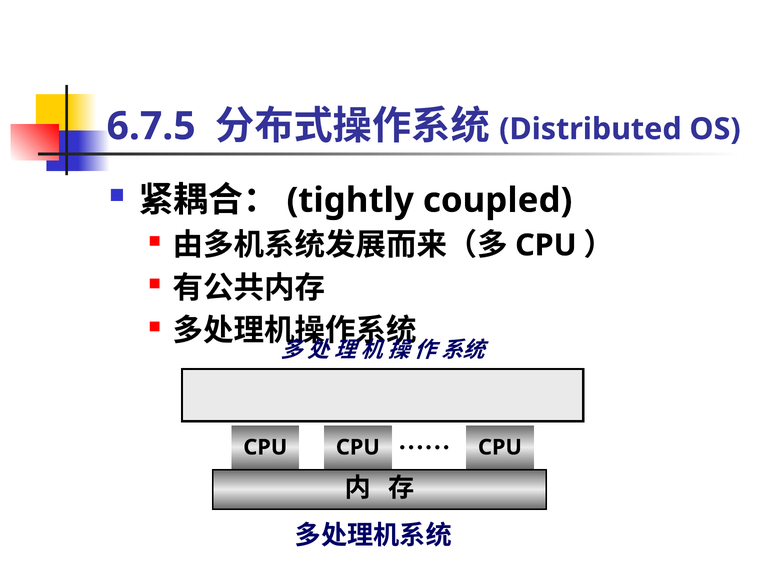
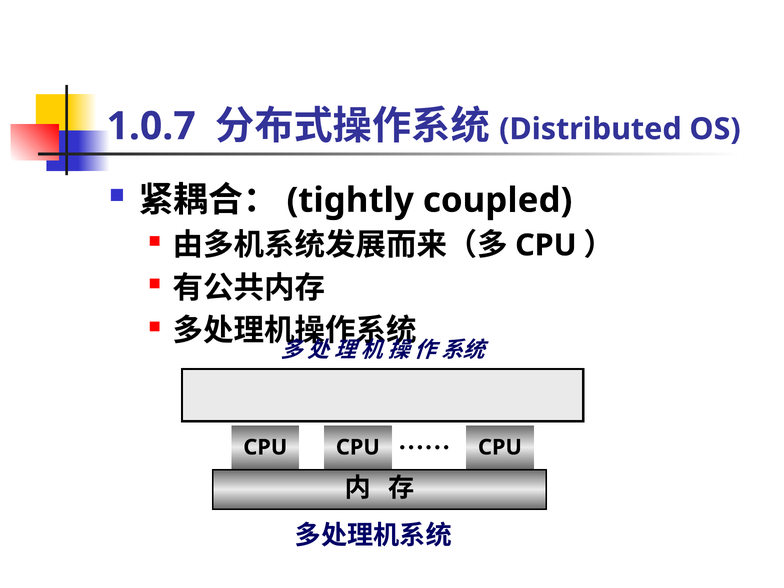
6.7.5: 6.7.5 -> 1.0.7
